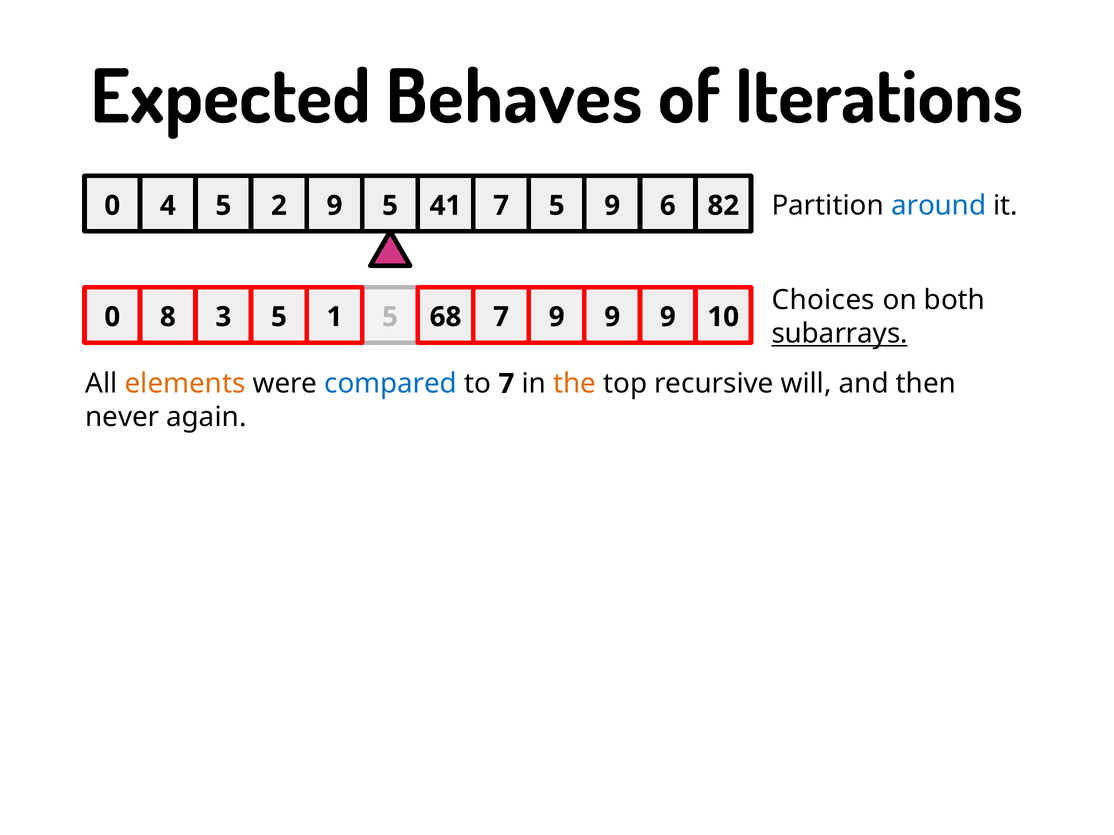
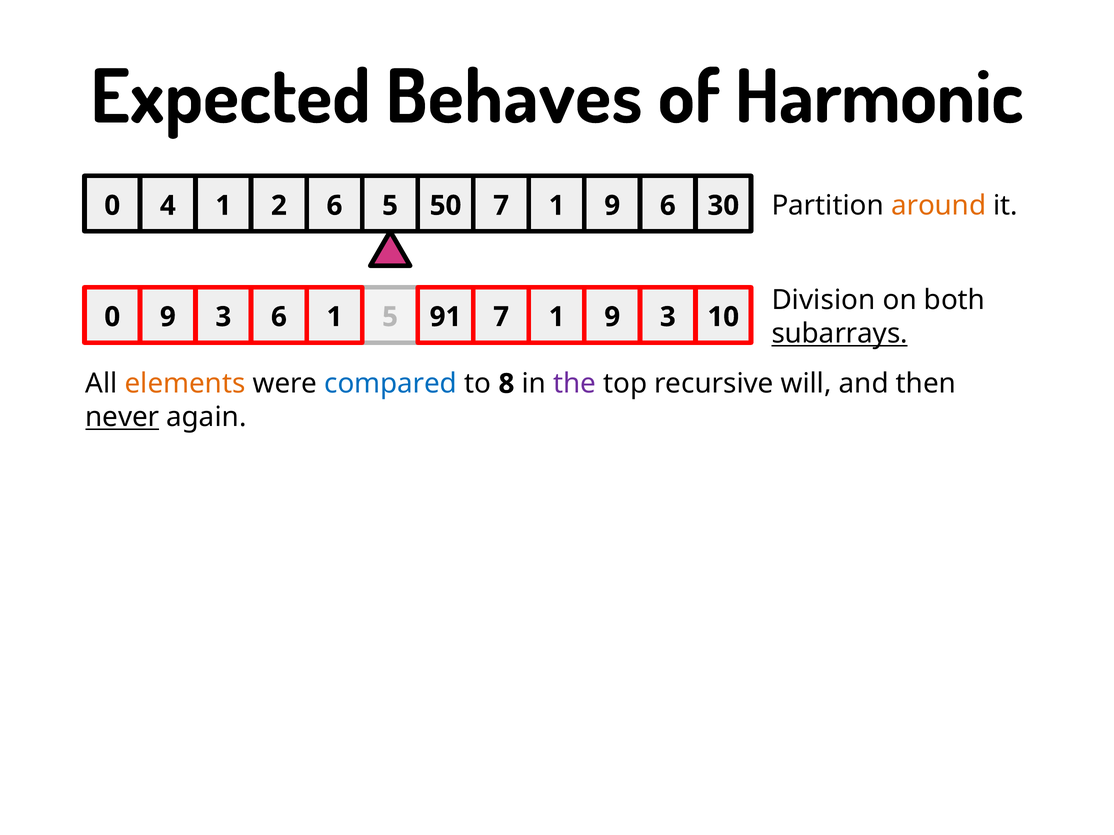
Iterations: Iterations -> Harmonic
4 5: 5 -> 1
2 9: 9 -> 6
41: 41 -> 50
5 at (557, 206): 5 -> 1
82: 82 -> 30
around colour: blue -> orange
Choices: Choices -> Division
0 8: 8 -> 9
3 5: 5 -> 6
68: 68 -> 91
9 at (557, 317): 9 -> 1
9 at (668, 317): 9 -> 3
to 7: 7 -> 8
the colour: orange -> purple
never underline: none -> present
